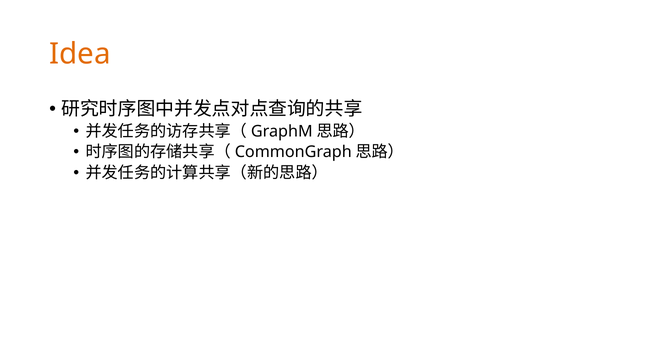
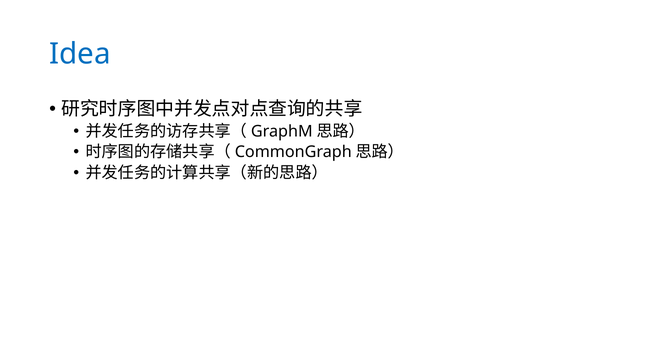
Idea colour: orange -> blue
